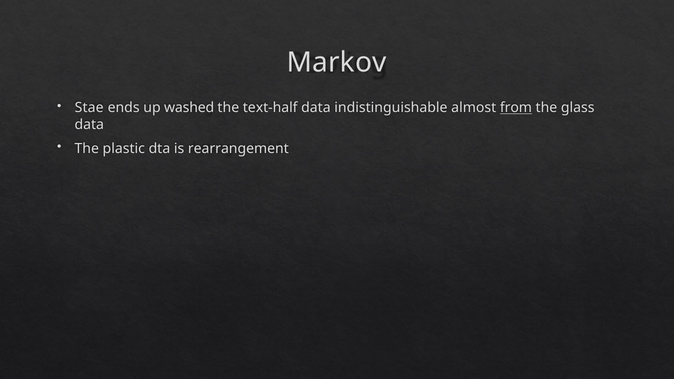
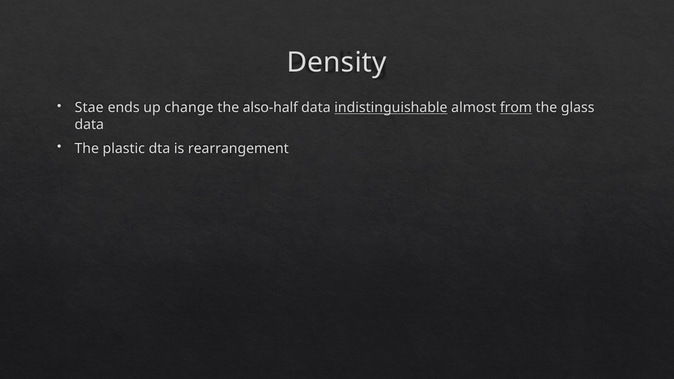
Markov: Markov -> Density
washed: washed -> change
text-half: text-half -> also-half
indistinguishable underline: none -> present
